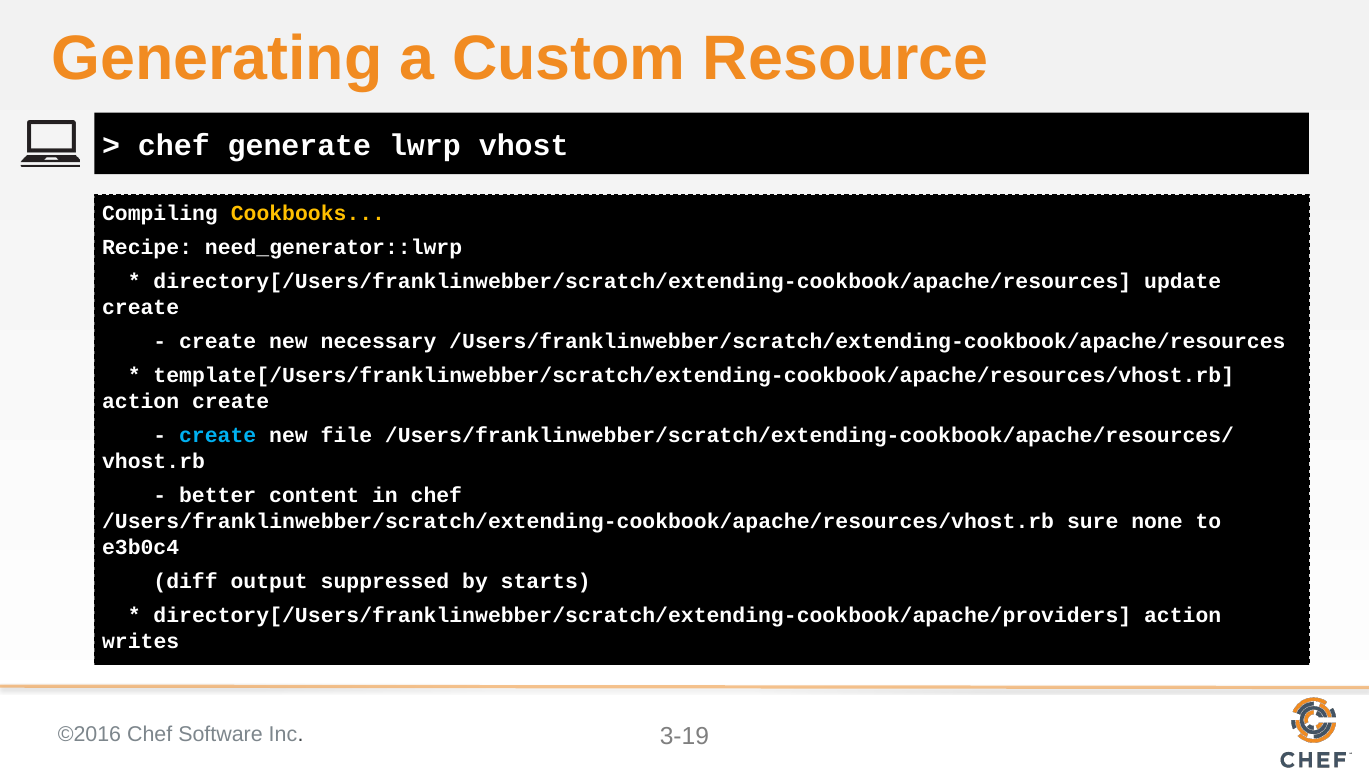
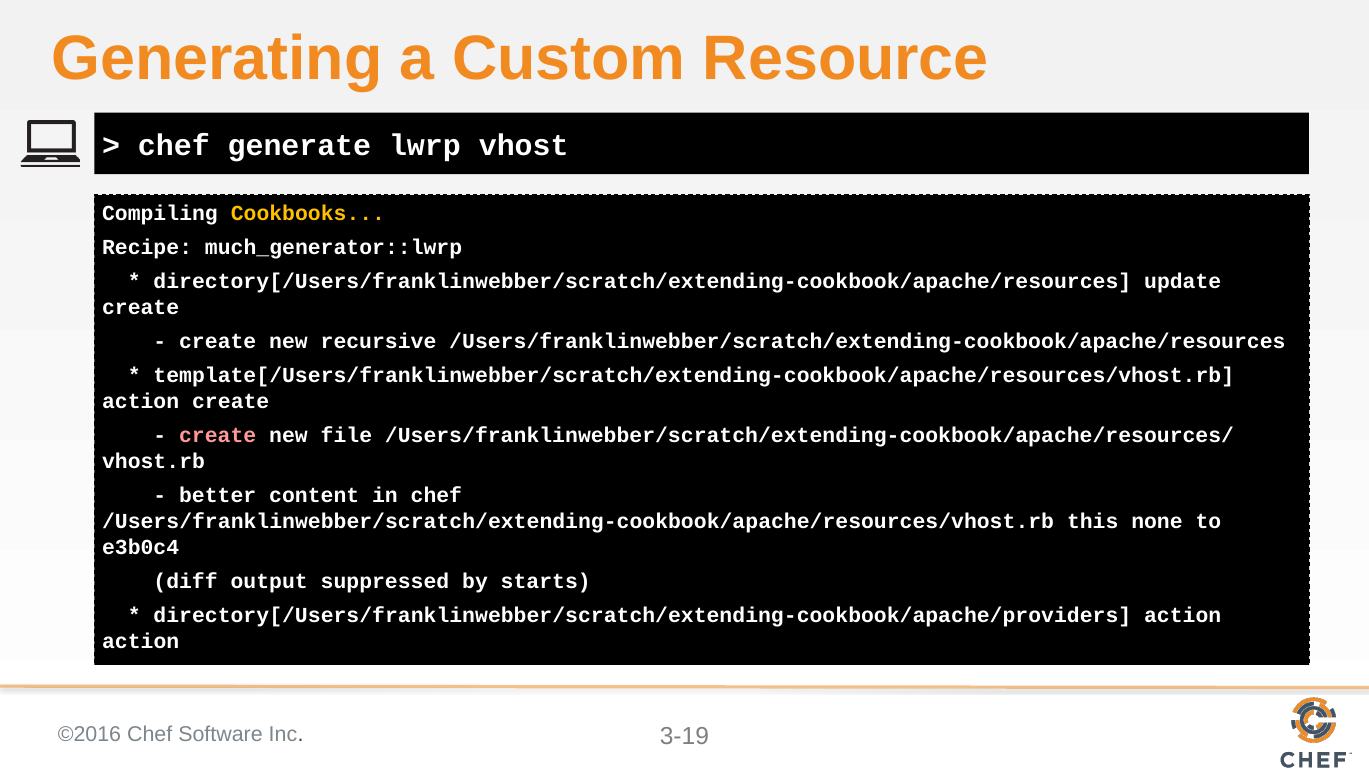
need_generator::lwrp: need_generator::lwrp -> much_generator::lwrp
necessary: necessary -> recursive
create at (218, 436) colour: light blue -> pink
sure: sure -> this
writes at (141, 641): writes -> action
